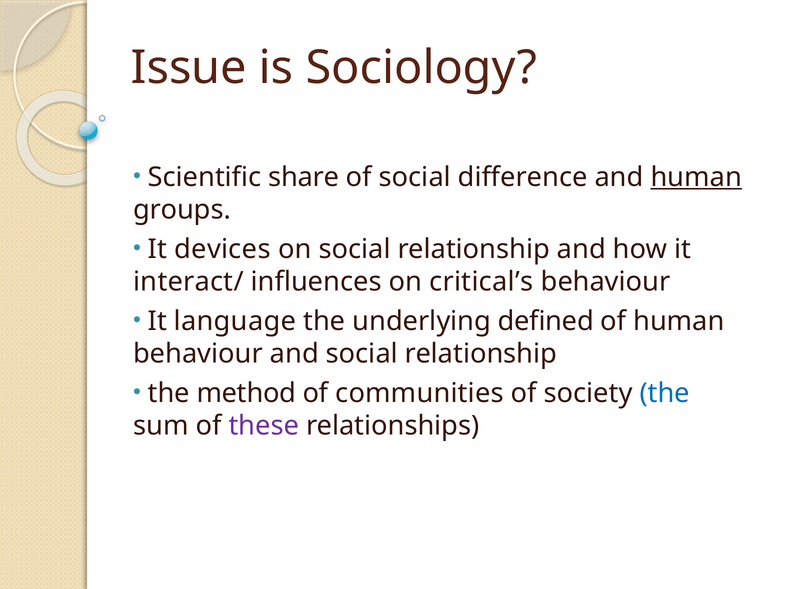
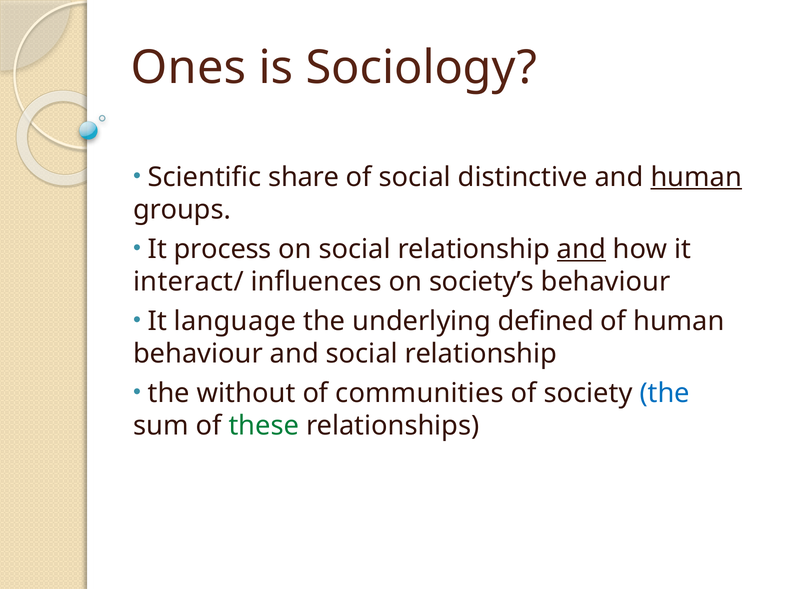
Issue: Issue -> Ones
difference: difference -> distinctive
devices: devices -> process
and at (581, 249) underline: none -> present
critical’s: critical’s -> society’s
method: method -> without
these colour: purple -> green
